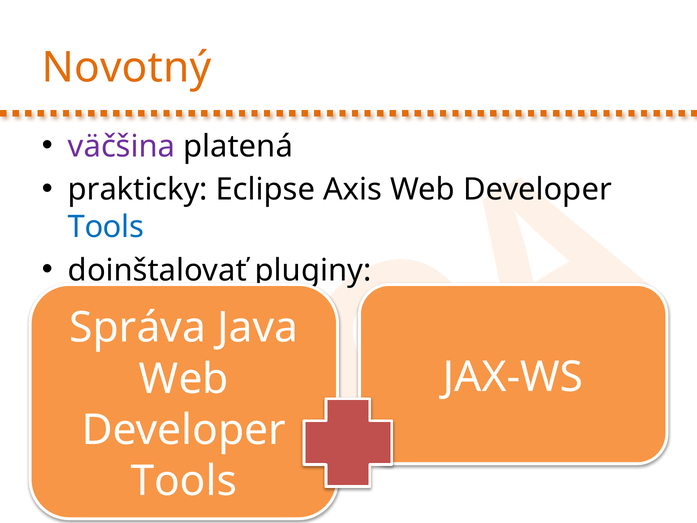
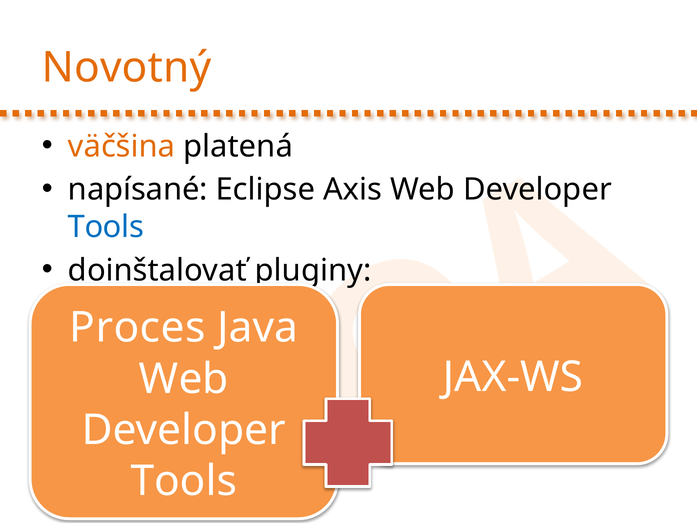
väčšina colour: purple -> orange
prakticky: prakticky -> napísané
Správa: Správa -> Proces
